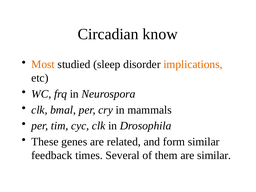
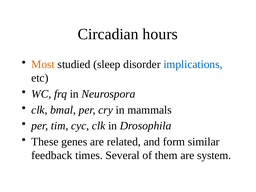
know: know -> hours
implications colour: orange -> blue
are similar: similar -> system
